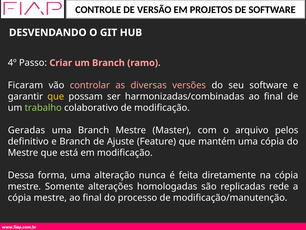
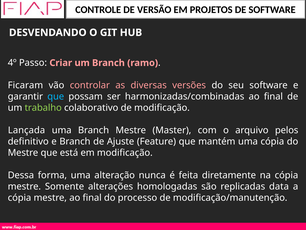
que at (56, 96) colour: yellow -> light blue
Geradas: Geradas -> Lançada
rede: rede -> data
